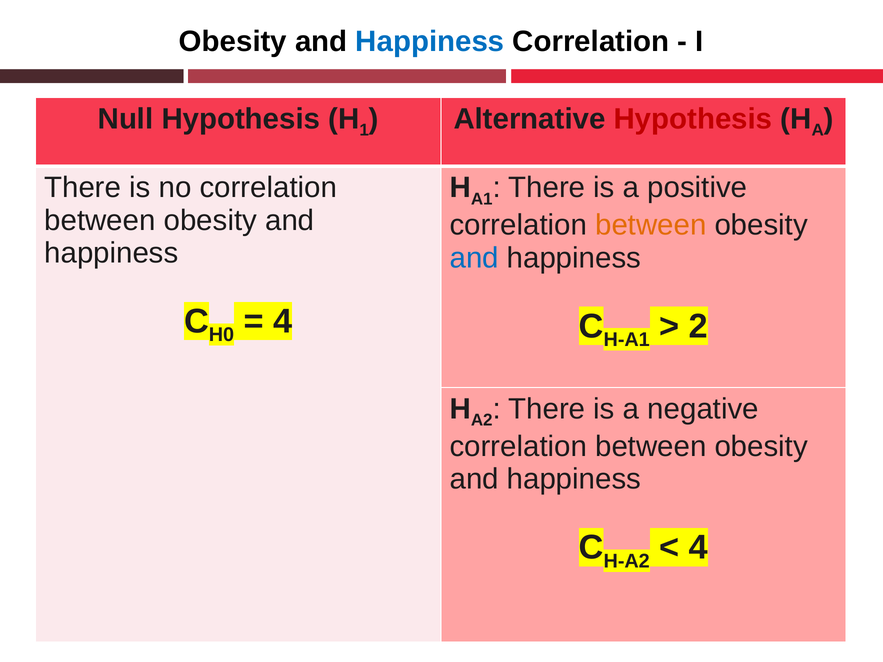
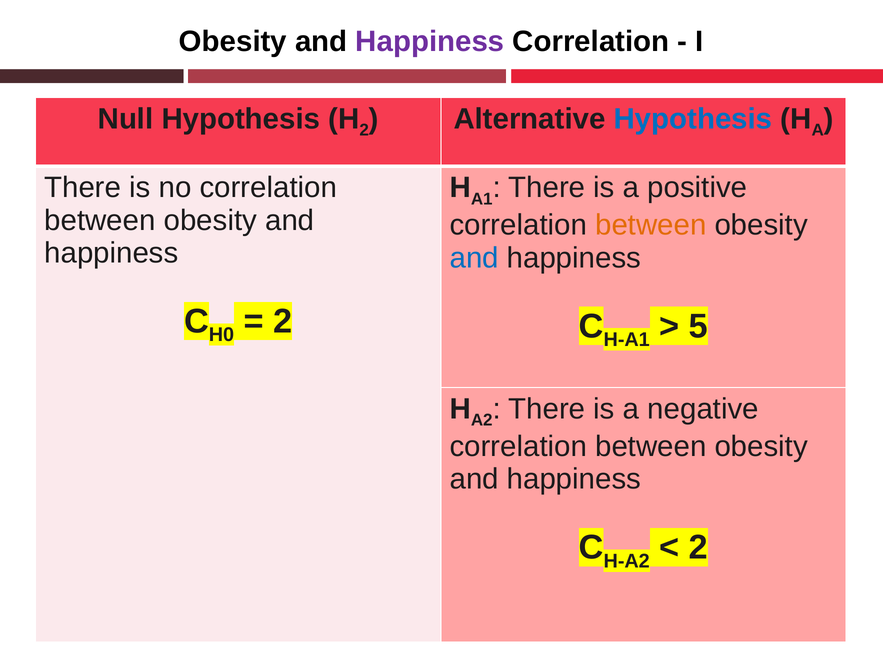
Happiness at (430, 42) colour: blue -> purple
1 at (364, 130): 1 -> 2
Hypothesis at (693, 119) colour: red -> blue
4 at (283, 322): 4 -> 2
2: 2 -> 5
4 at (698, 548): 4 -> 2
